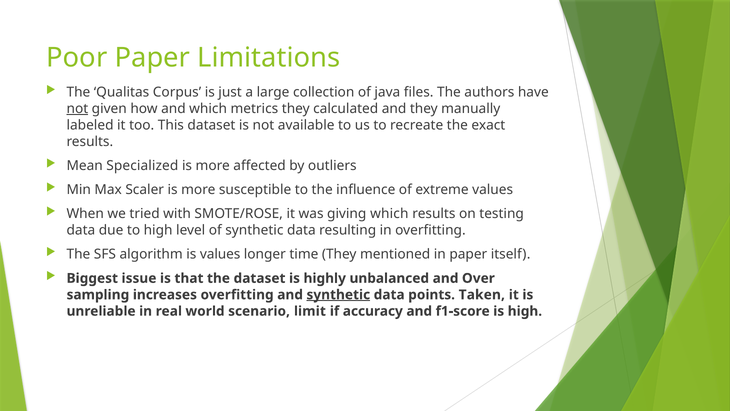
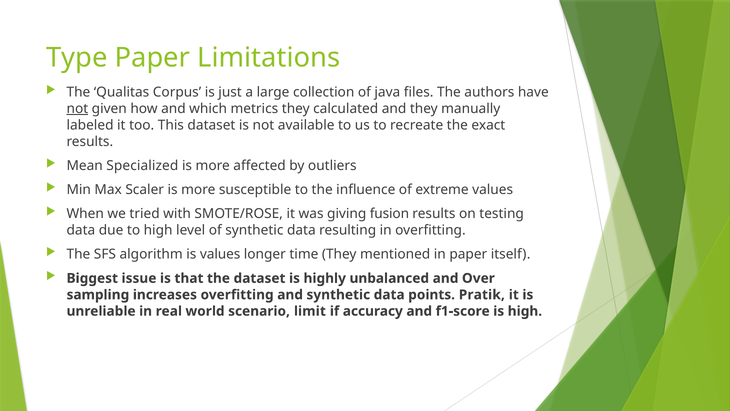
Poor: Poor -> Type
giving which: which -> fusion
synthetic at (338, 294) underline: present -> none
Taken: Taken -> Pratik
